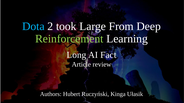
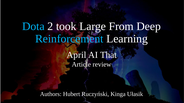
Reinforcement colour: light green -> light blue
Long: Long -> April
Fact: Fact -> That
